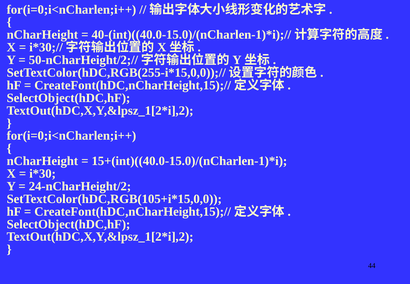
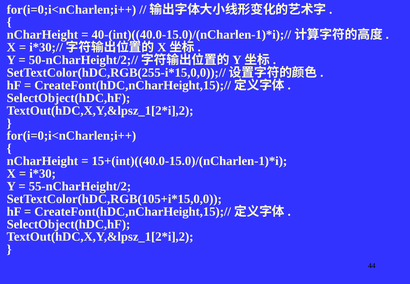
24-nCharHeight/2: 24-nCharHeight/2 -> 55-nCharHeight/2
